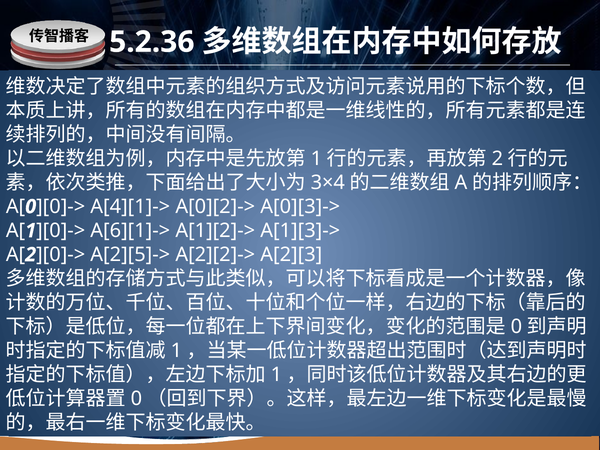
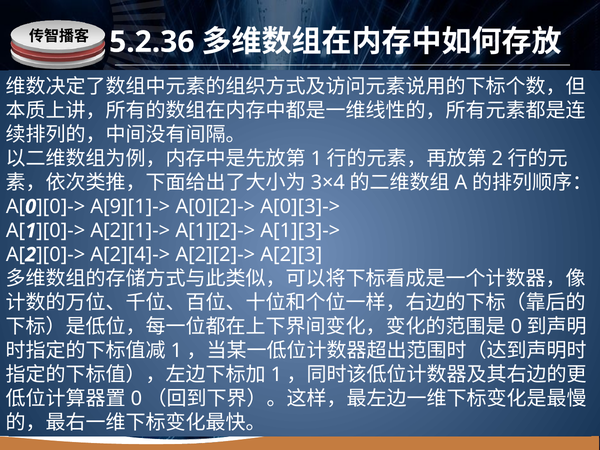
A[4][1]->: A[4][1]-> -> A[9][1]->
A[6][1]->: A[6][1]-> -> A[2][1]->
A[2][5]->: A[2][5]-> -> A[2][4]->
